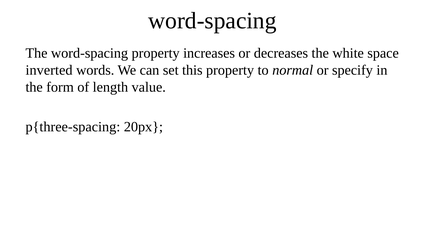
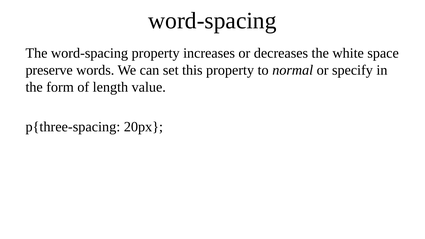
inverted: inverted -> preserve
